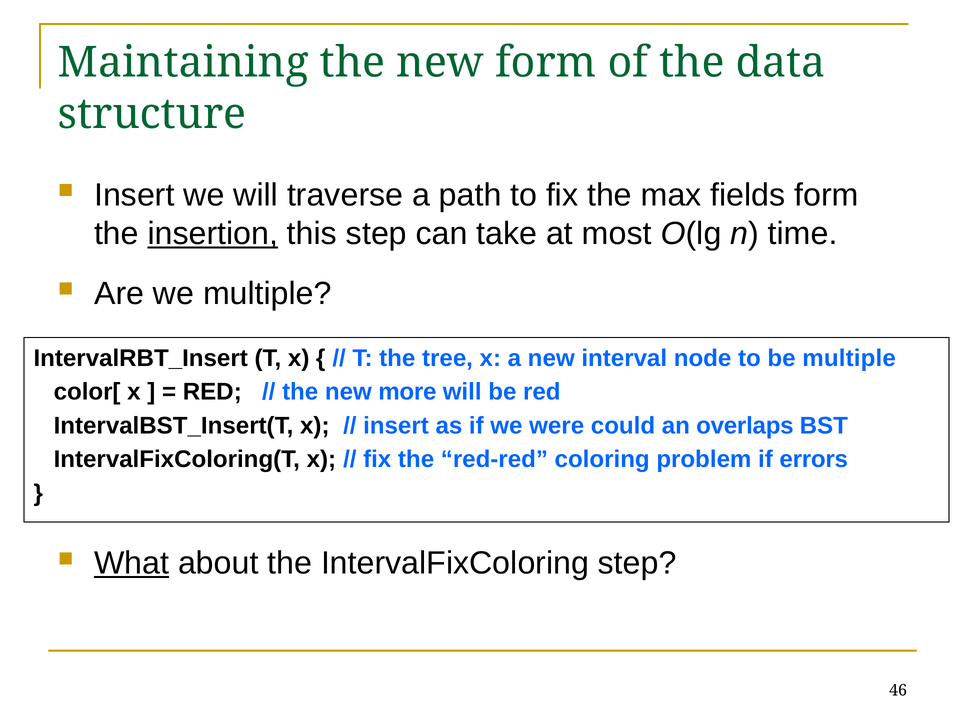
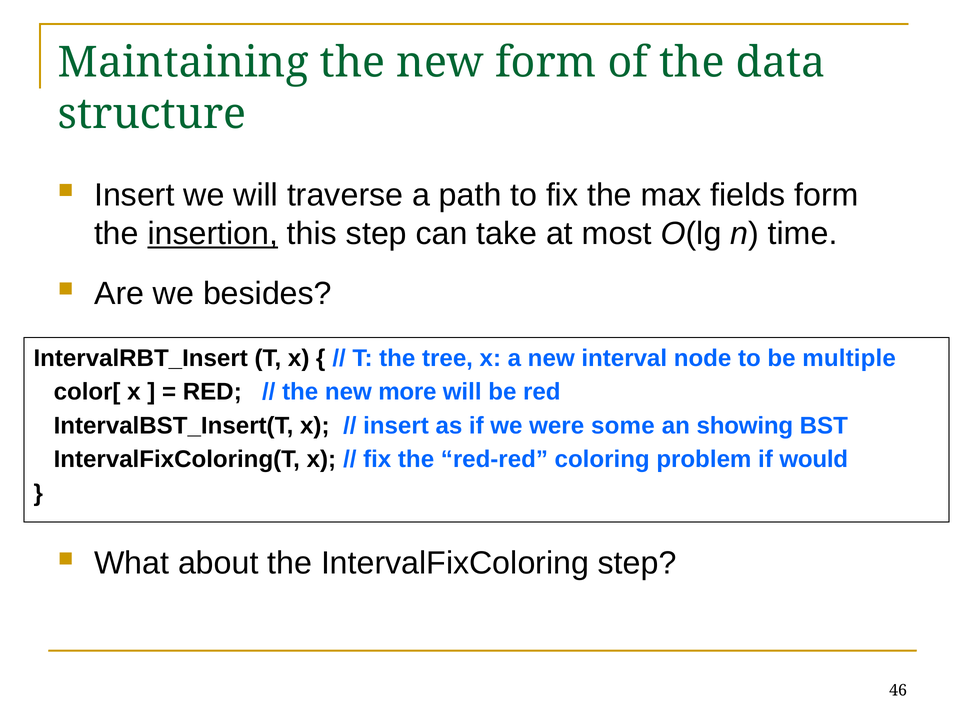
we multiple: multiple -> besides
could: could -> some
overlaps: overlaps -> showing
errors: errors -> would
What underline: present -> none
